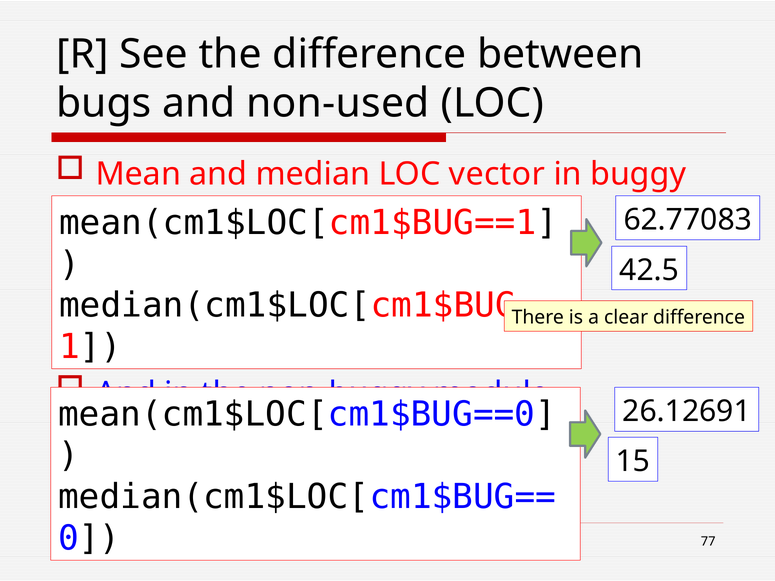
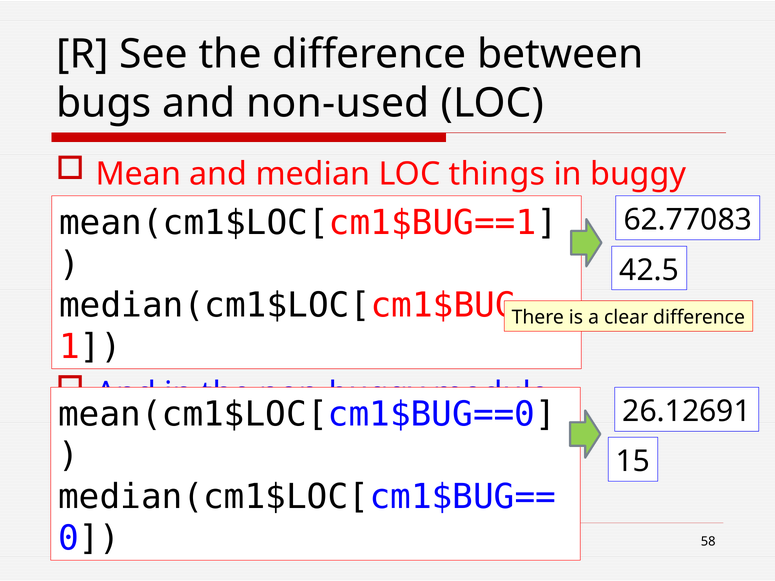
vector: vector -> things
77: 77 -> 58
